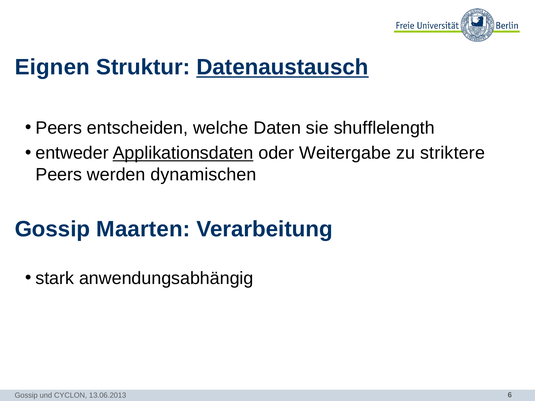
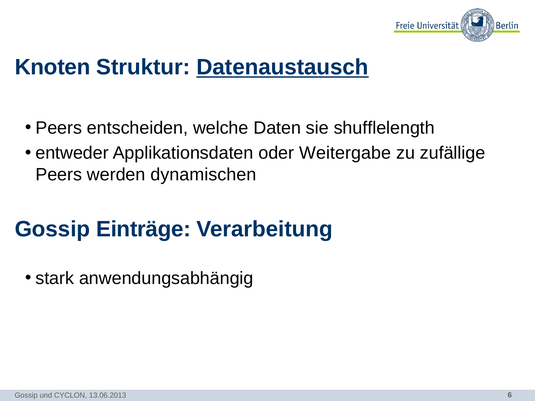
Eignen: Eignen -> Knoten
Applikationsdaten underline: present -> none
striktere: striktere -> zufällige
Maarten: Maarten -> Einträge
